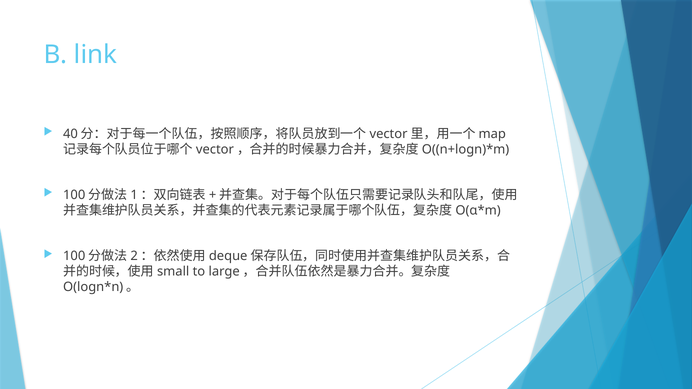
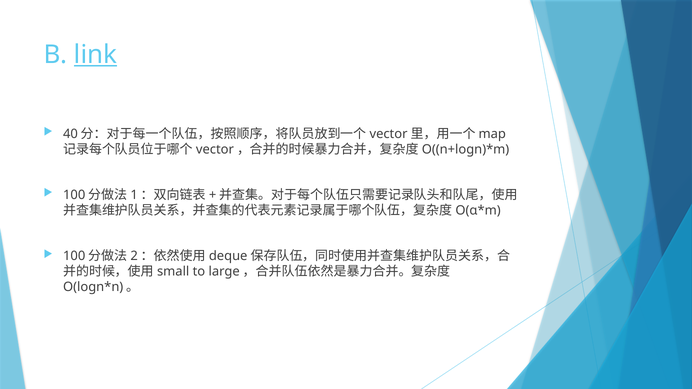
link underline: none -> present
